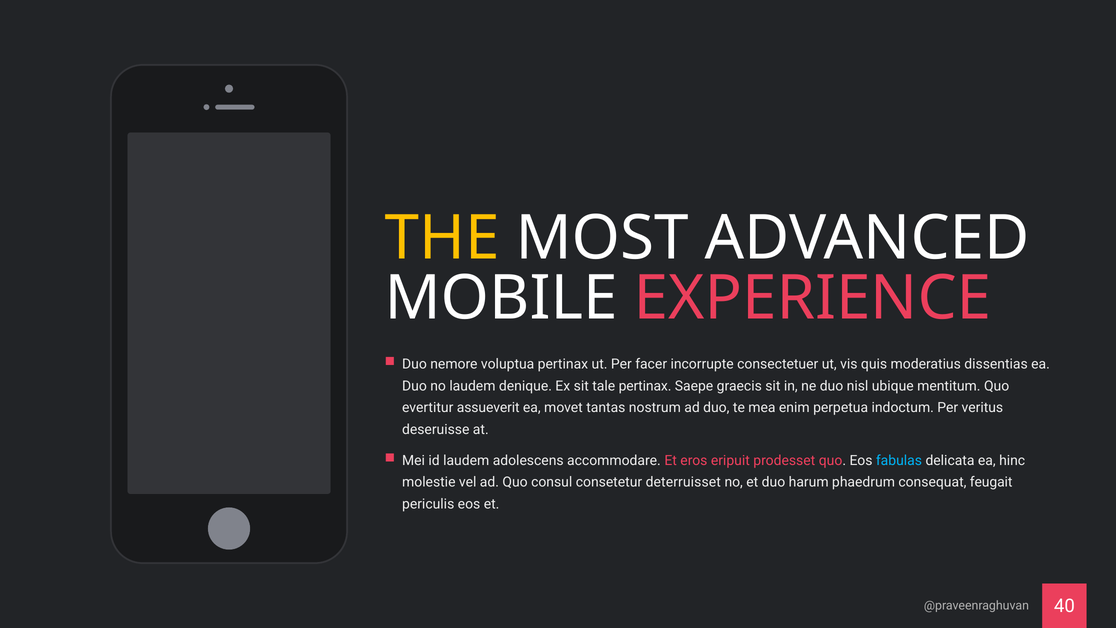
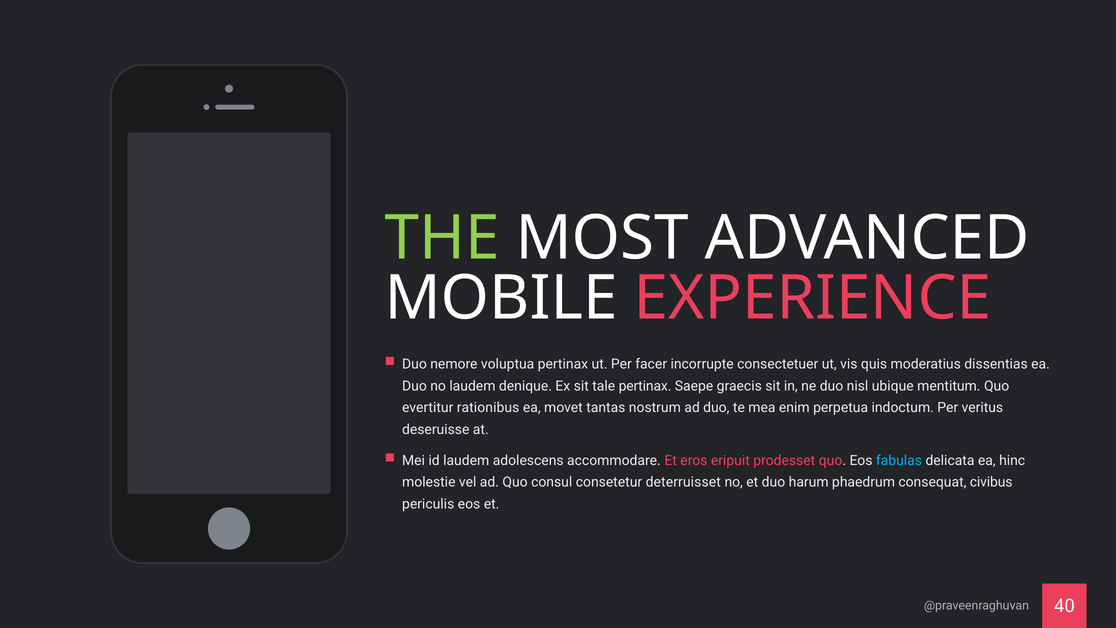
THE colour: yellow -> light green
assueverit: assueverit -> rationibus
feugait: feugait -> civibus
